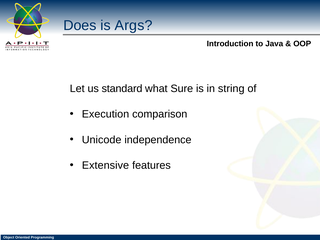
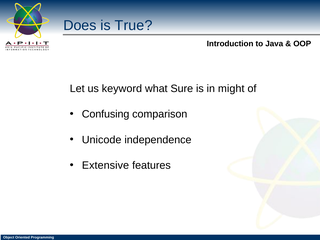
Args: Args -> True
standard: standard -> keyword
string: string -> might
Execution: Execution -> Confusing
